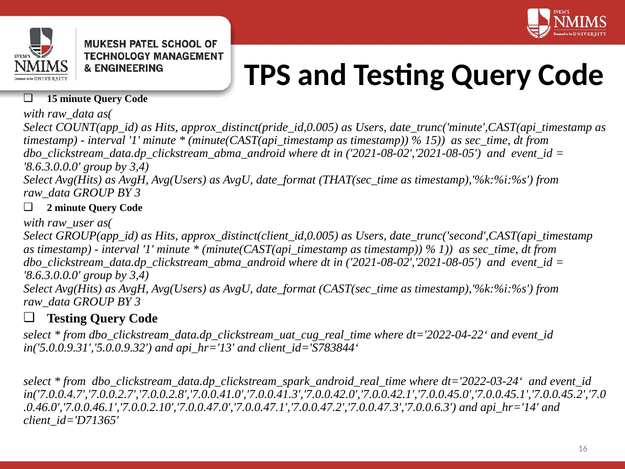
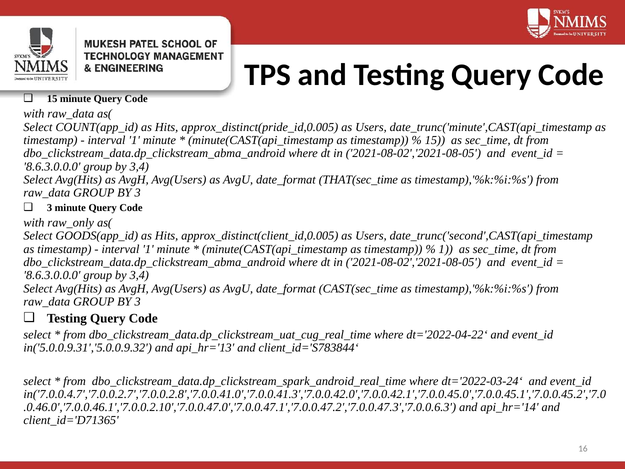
2 at (50, 207): 2 -> 3
raw_user: raw_user -> raw_only
GROUP(app_id: GROUP(app_id -> GOODS(app_id
